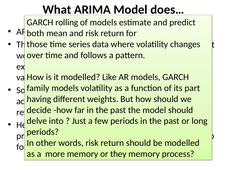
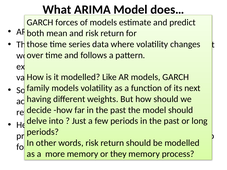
rolling: rolling -> forces
part: part -> next
